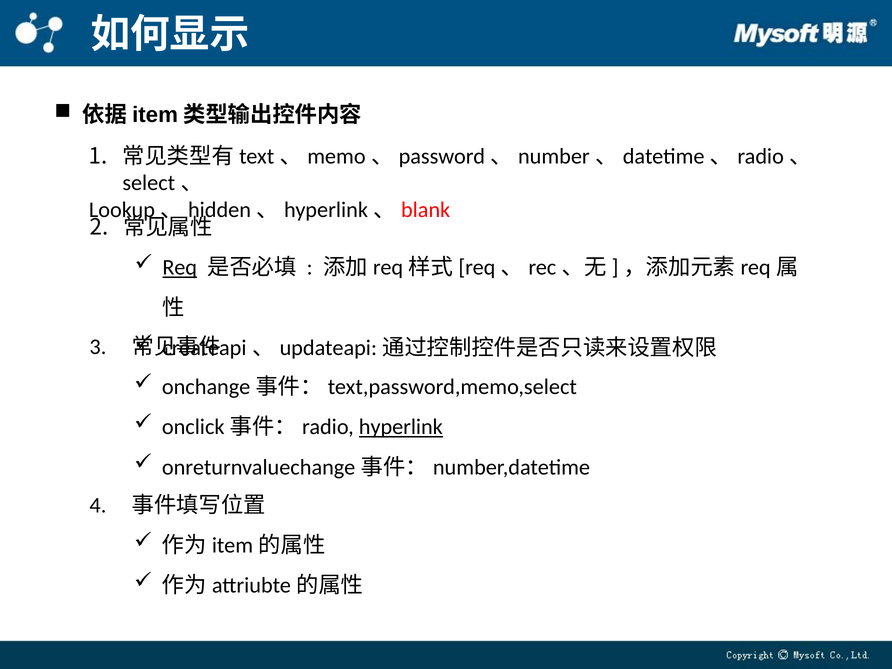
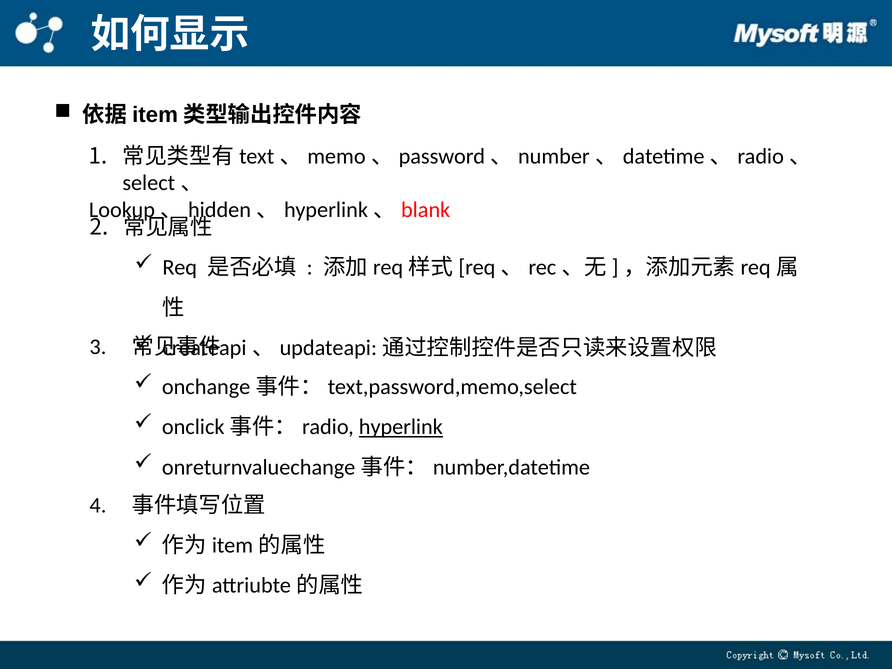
Req underline: present -> none
